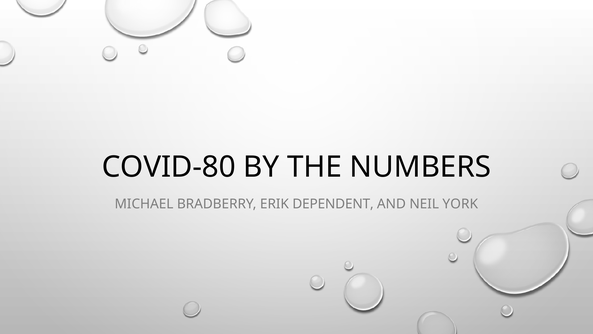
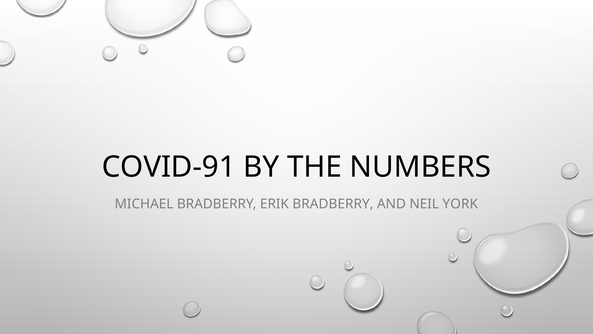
COVID-80: COVID-80 -> COVID-91
ERIK DEPENDENT: DEPENDENT -> BRADBERRY
